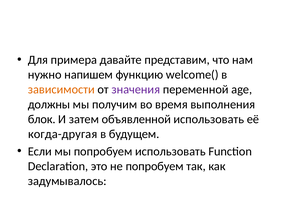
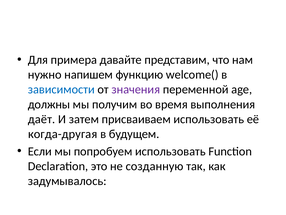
зависимости colour: orange -> blue
блок: блок -> даёт
объявленной: объявленной -> присваиваем
не попробуем: попробуем -> созданную
